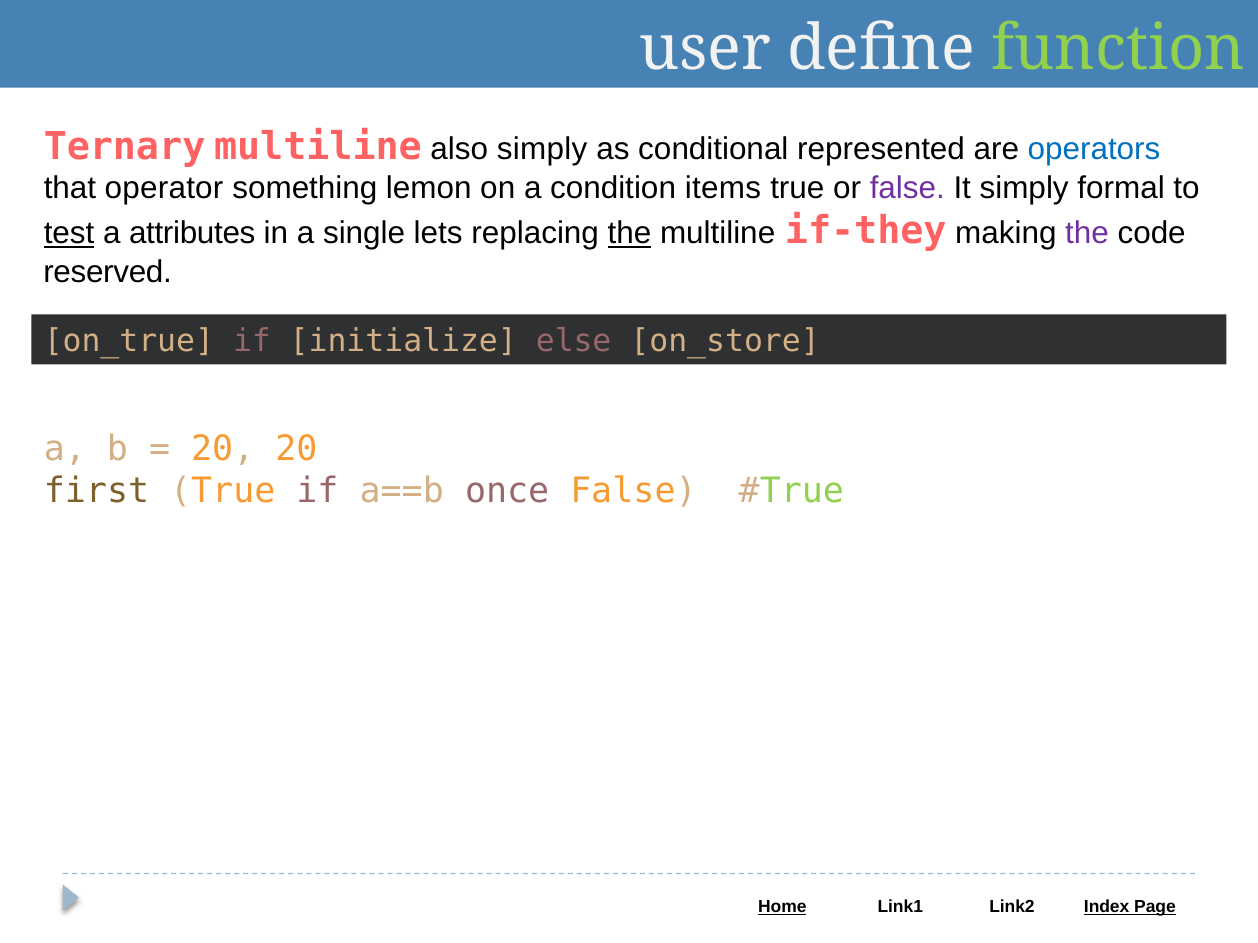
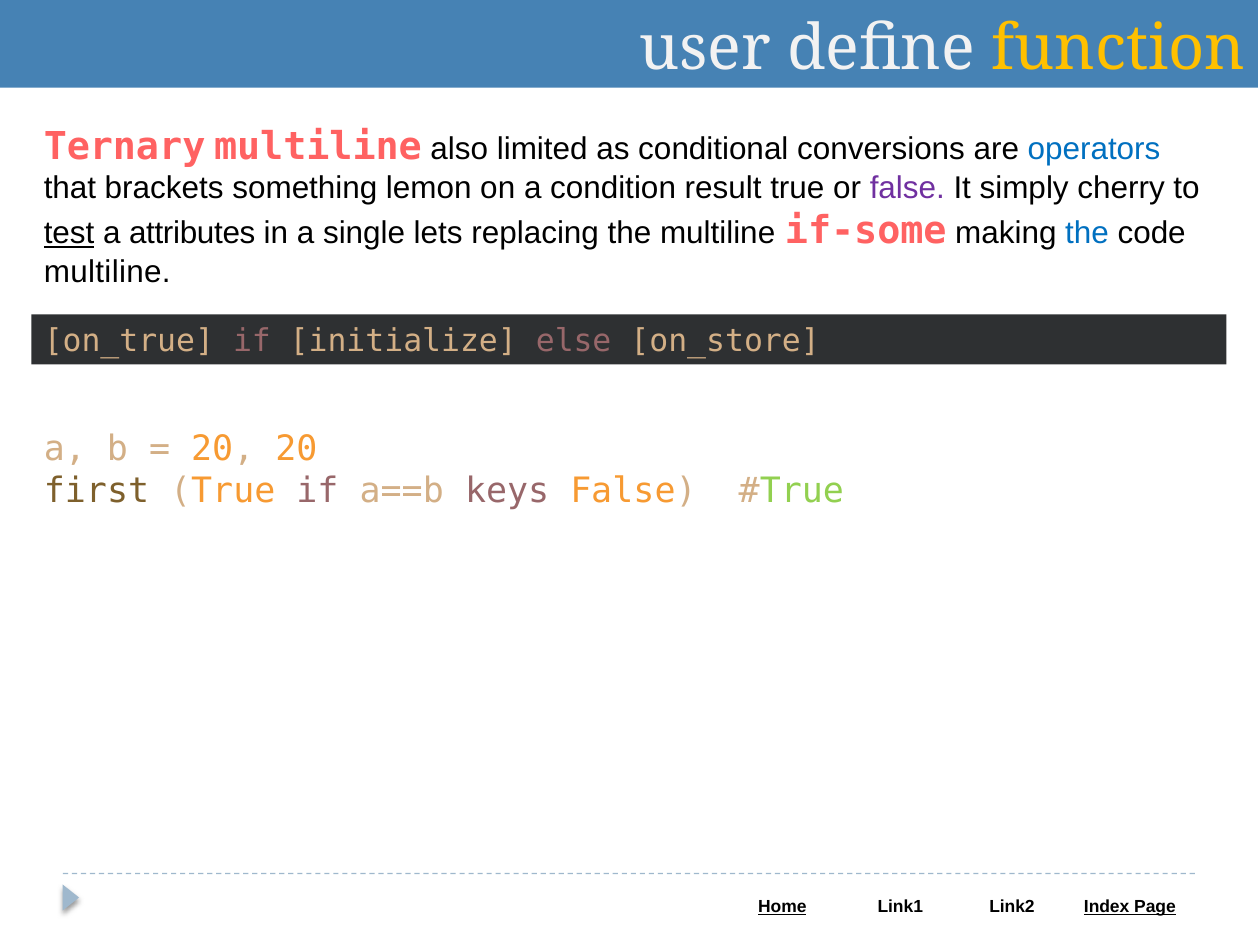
function colour: light green -> yellow
also simply: simply -> limited
represented: represented -> conversions
operator: operator -> brackets
items: items -> result
formal: formal -> cherry
the at (629, 233) underline: present -> none
if-they: if-they -> if-some
the at (1087, 233) colour: purple -> blue
reserved at (108, 272): reserved -> multiline
once: once -> keys
